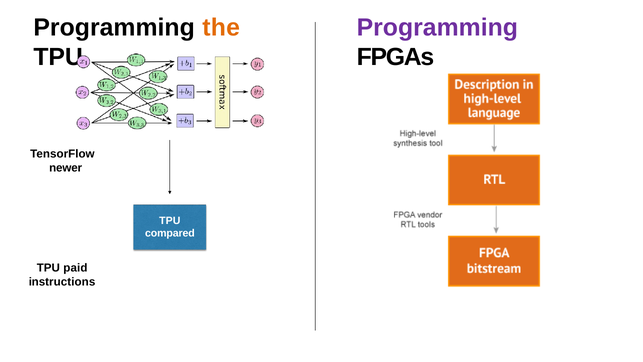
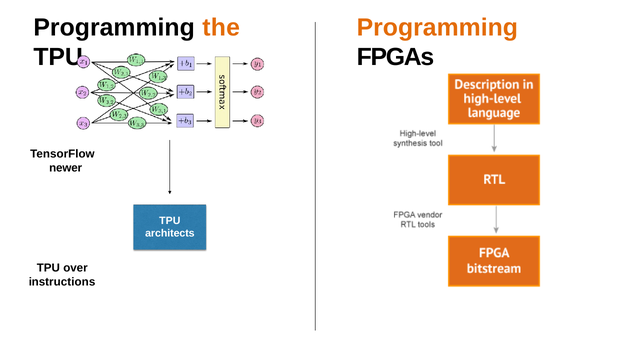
Programming at (437, 27) colour: purple -> orange
compared: compared -> architects
paid: paid -> over
